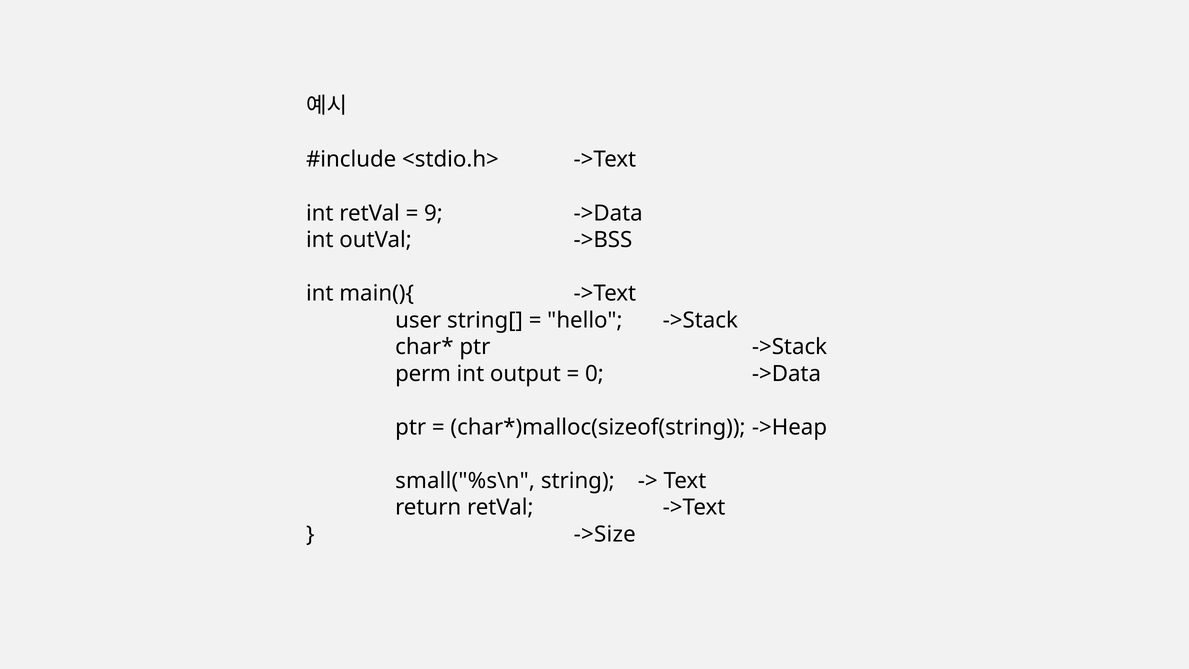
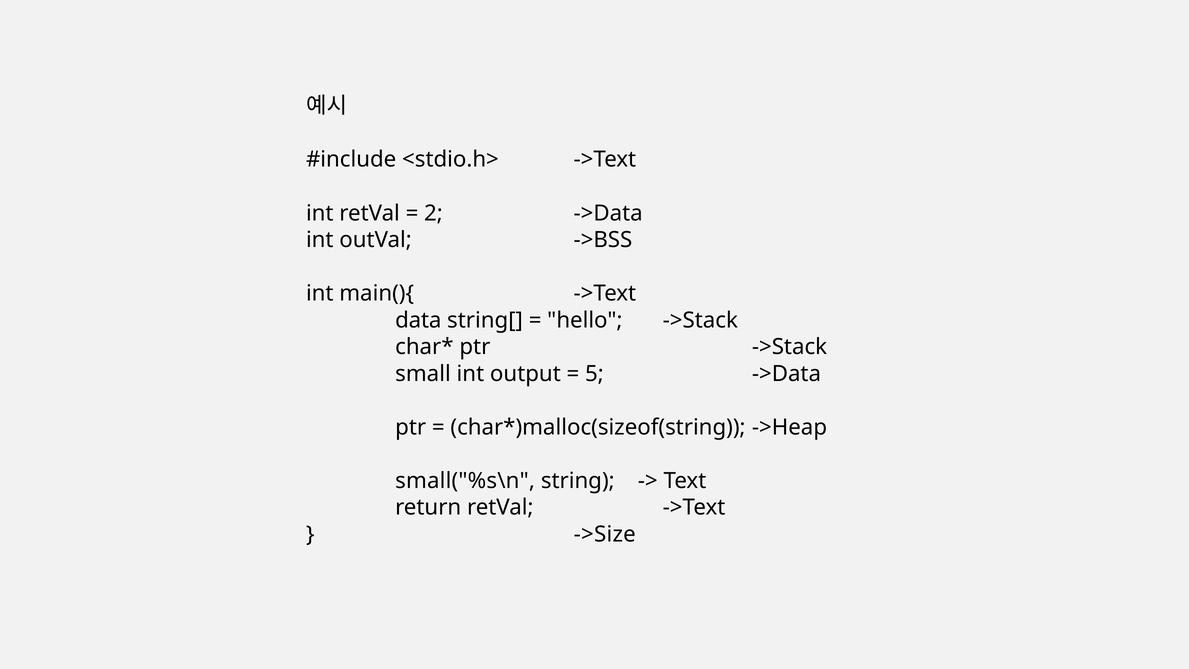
9: 9 -> 2
user: user -> data
perm: perm -> small
0: 0 -> 5
